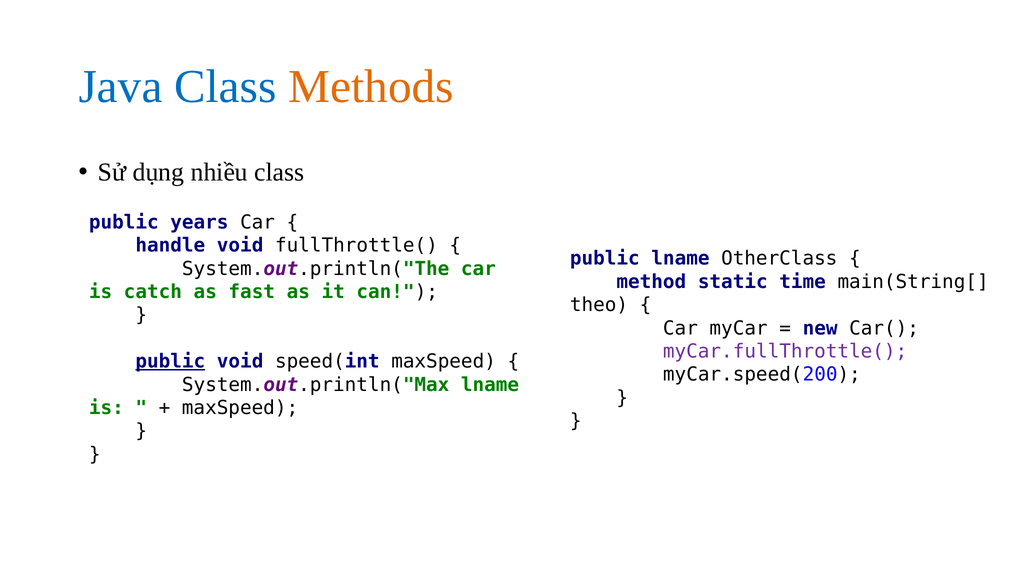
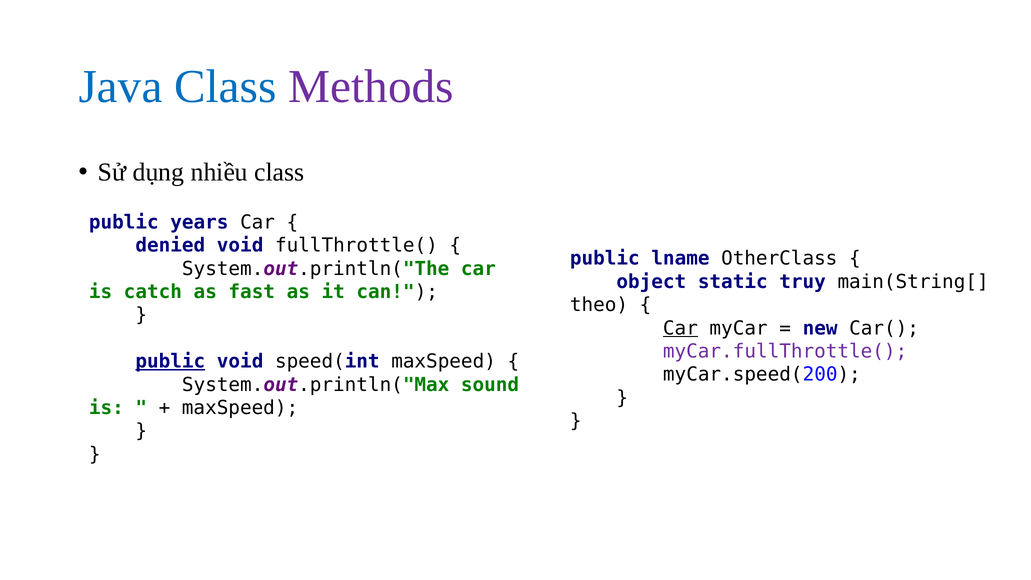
Methods colour: orange -> purple
handle: handle -> denied
method: method -> object
time: time -> truy
Car at (680, 328) underline: none -> present
System.out.println("Max lname: lname -> sound
